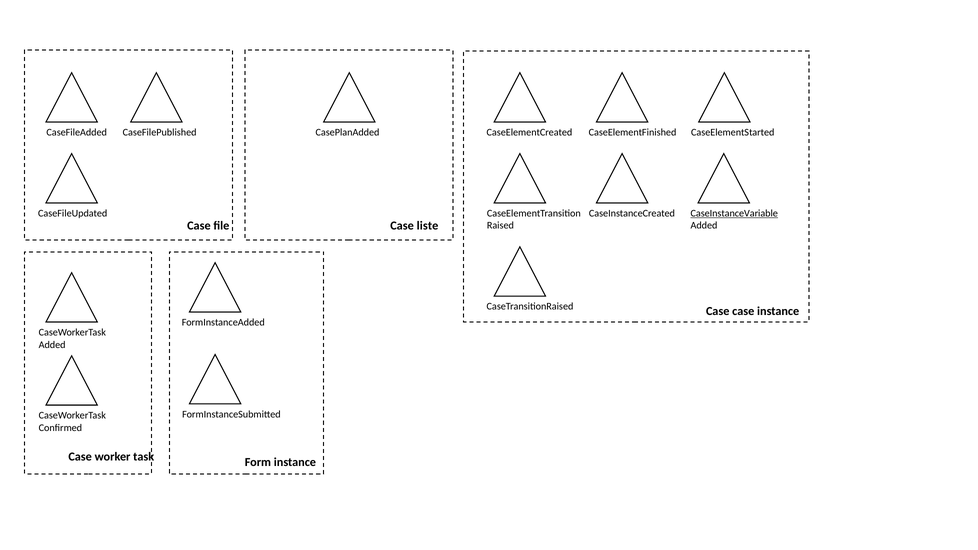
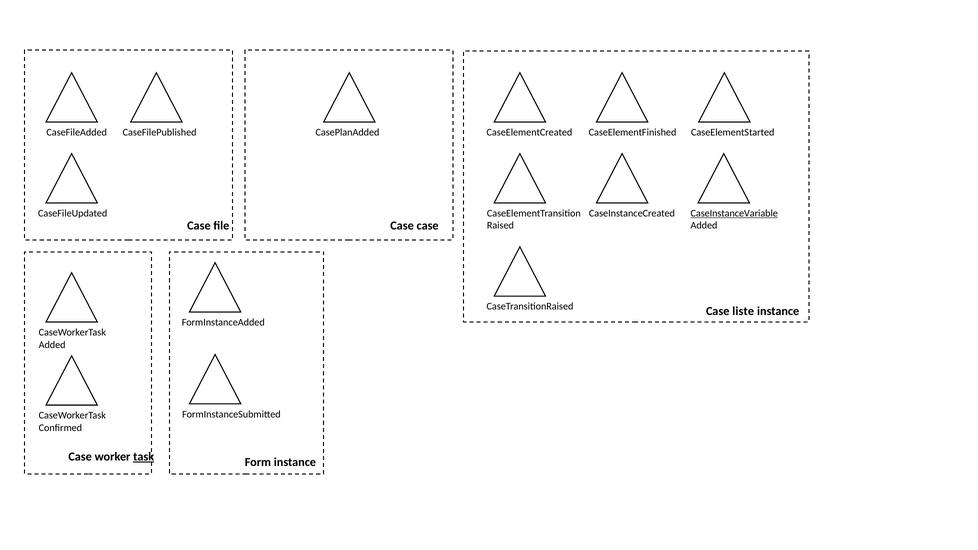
file Case liste: liste -> case
Case case: case -> liste
task underline: none -> present
